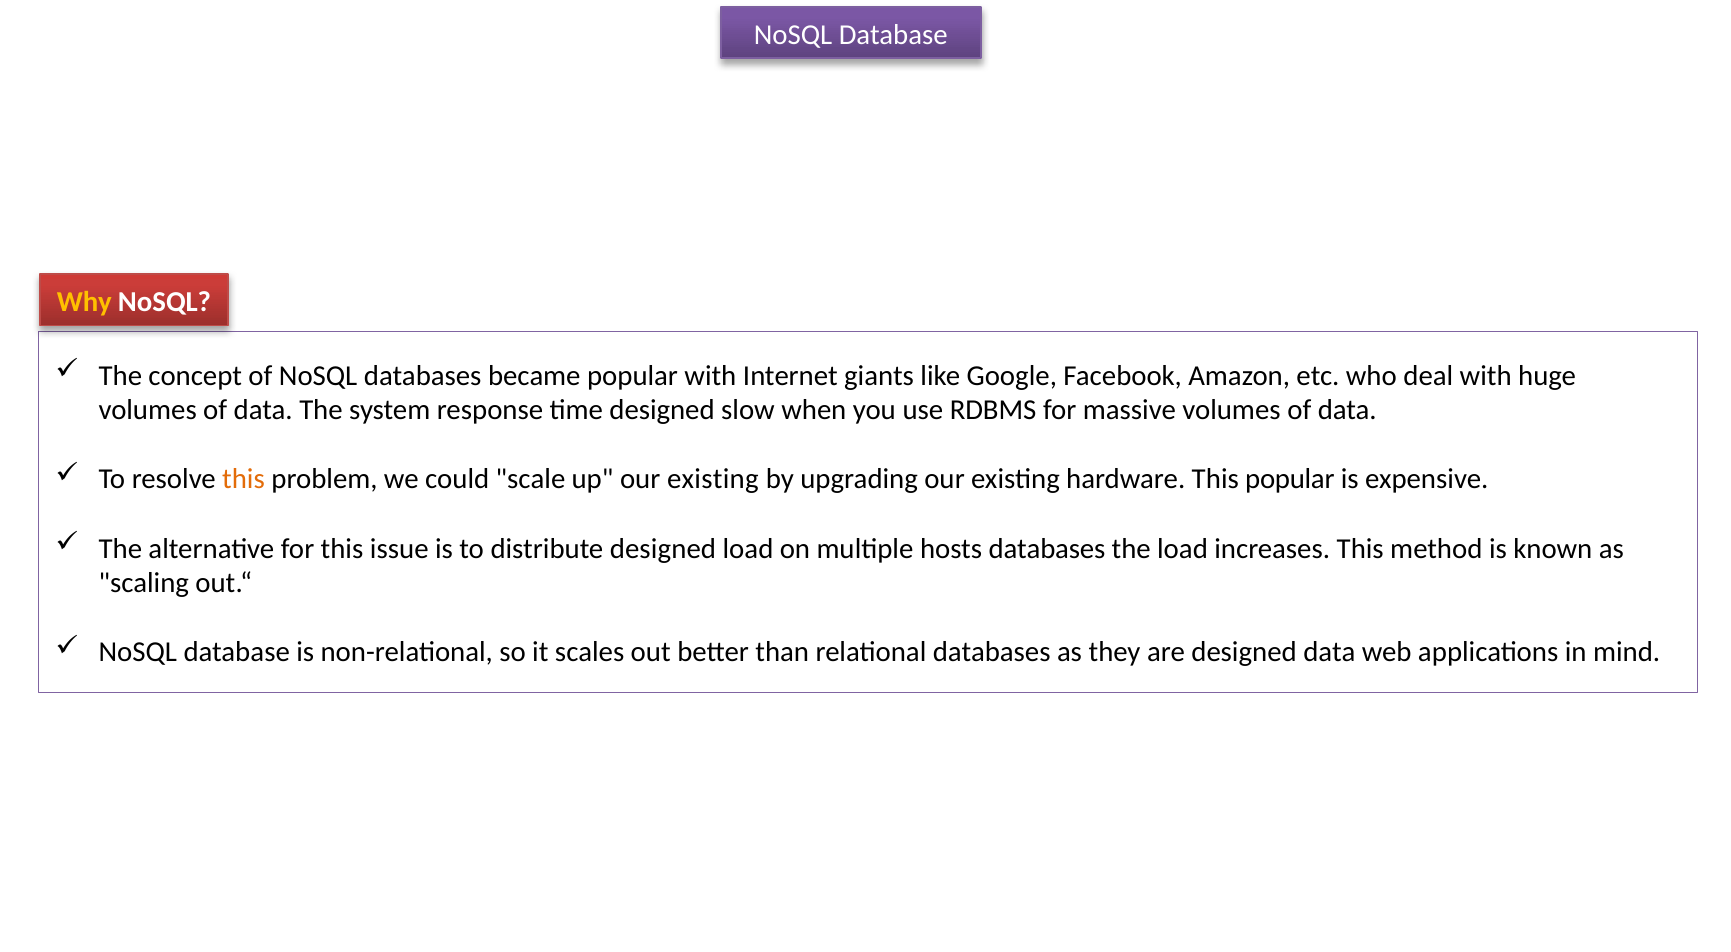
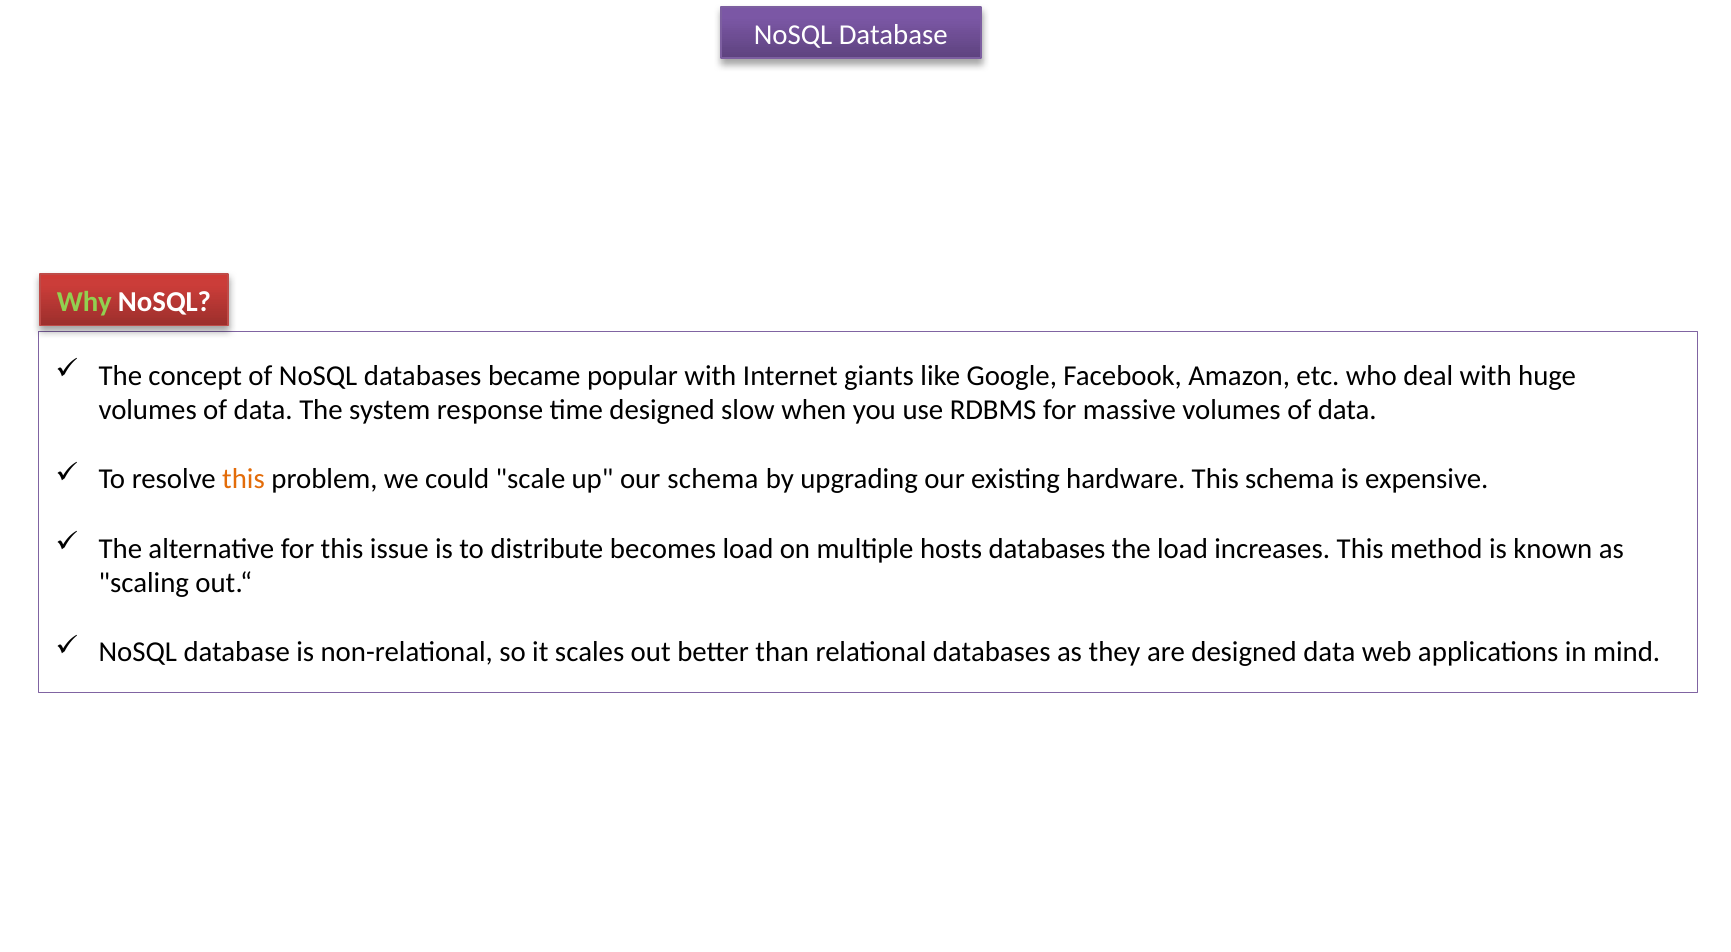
Why colour: yellow -> light green
up our existing: existing -> schema
This popular: popular -> schema
distribute designed: designed -> becomes
